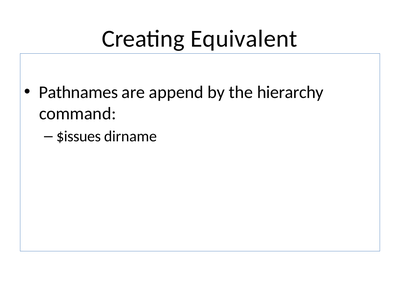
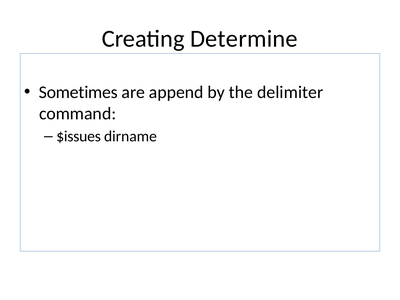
Equivalent: Equivalent -> Determine
Pathnames: Pathnames -> Sometimes
hierarchy: hierarchy -> delimiter
